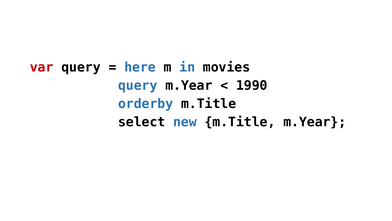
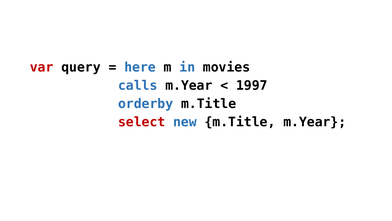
query at (138, 85): query -> calls
1990: 1990 -> 1997
select colour: black -> red
